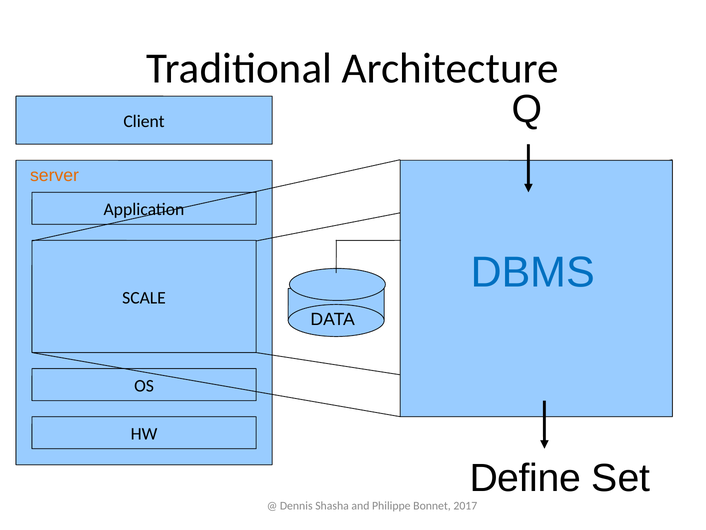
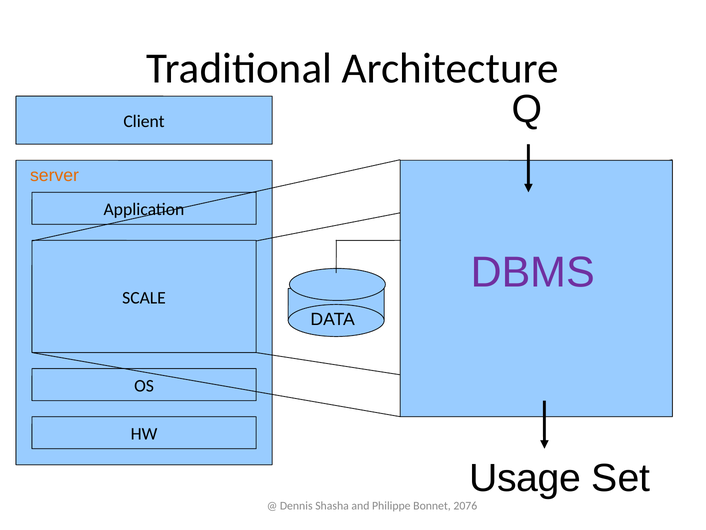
DBMS colour: blue -> purple
Define: Define -> Usage
2017: 2017 -> 2076
